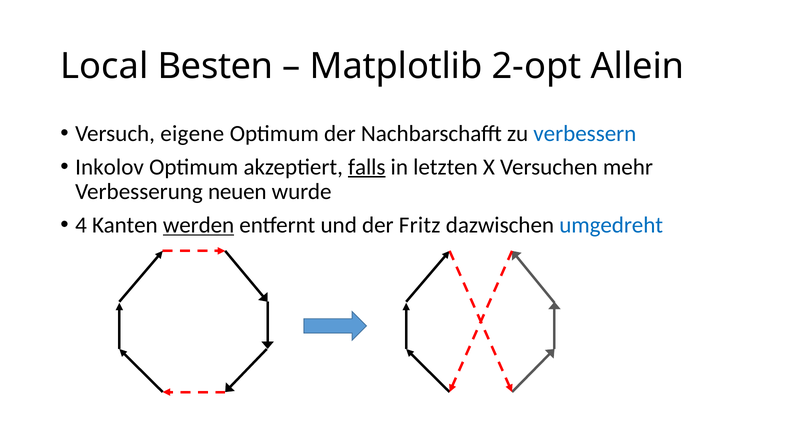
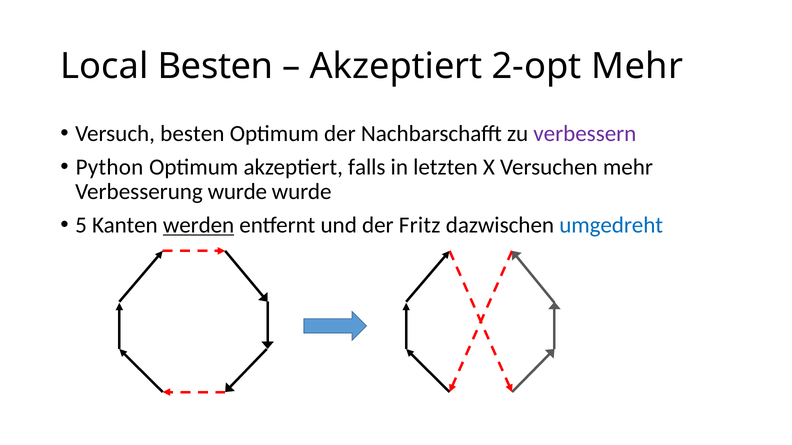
Matplotlib at (396, 67): Matplotlib -> Akzeptiert
2-opt Allein: Allein -> Mehr
Versuch eigene: eigene -> besten
verbessern colour: blue -> purple
Inkolov: Inkolov -> Python
falls underline: present -> none
Verbesserung neuen: neuen -> wurde
4: 4 -> 5
